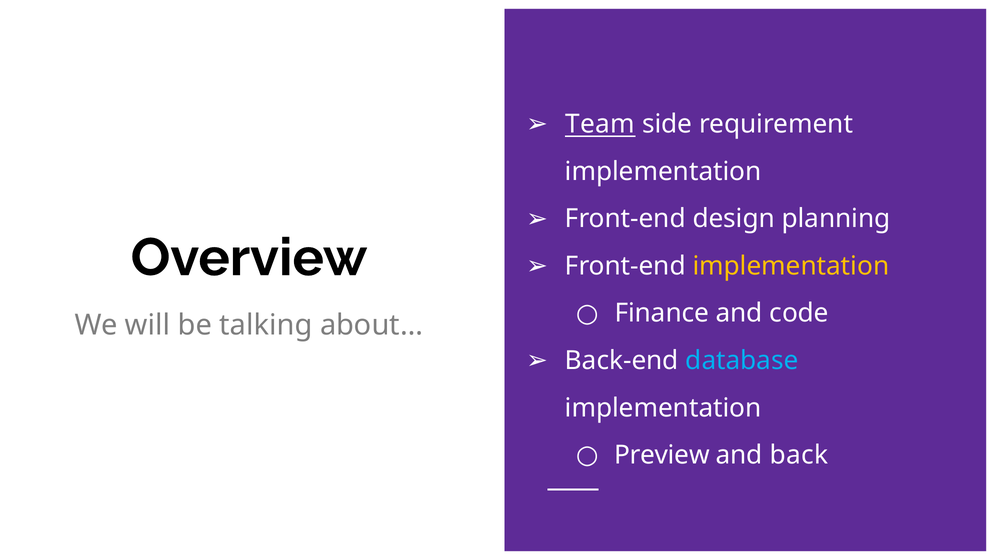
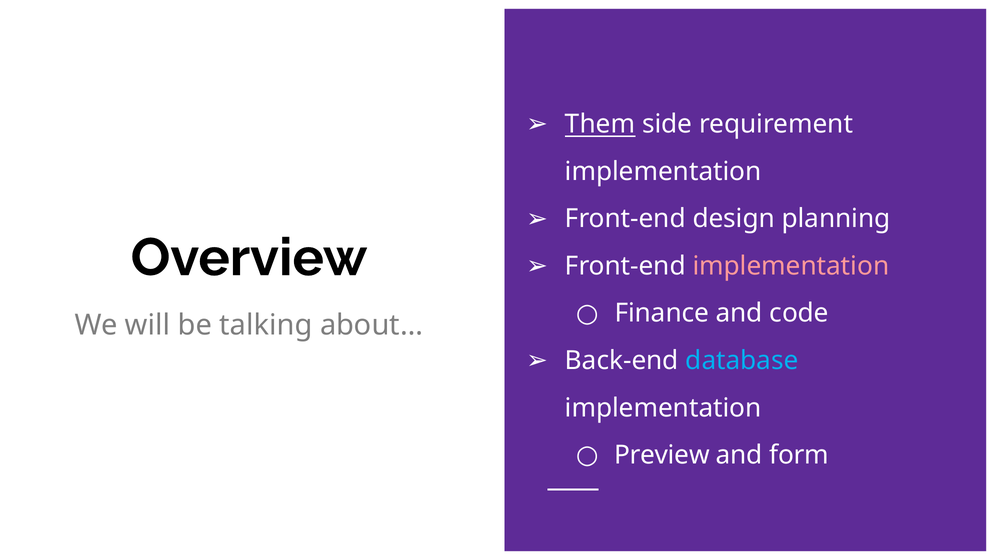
Team: Team -> Them
implementation at (791, 266) colour: yellow -> pink
back: back -> form
